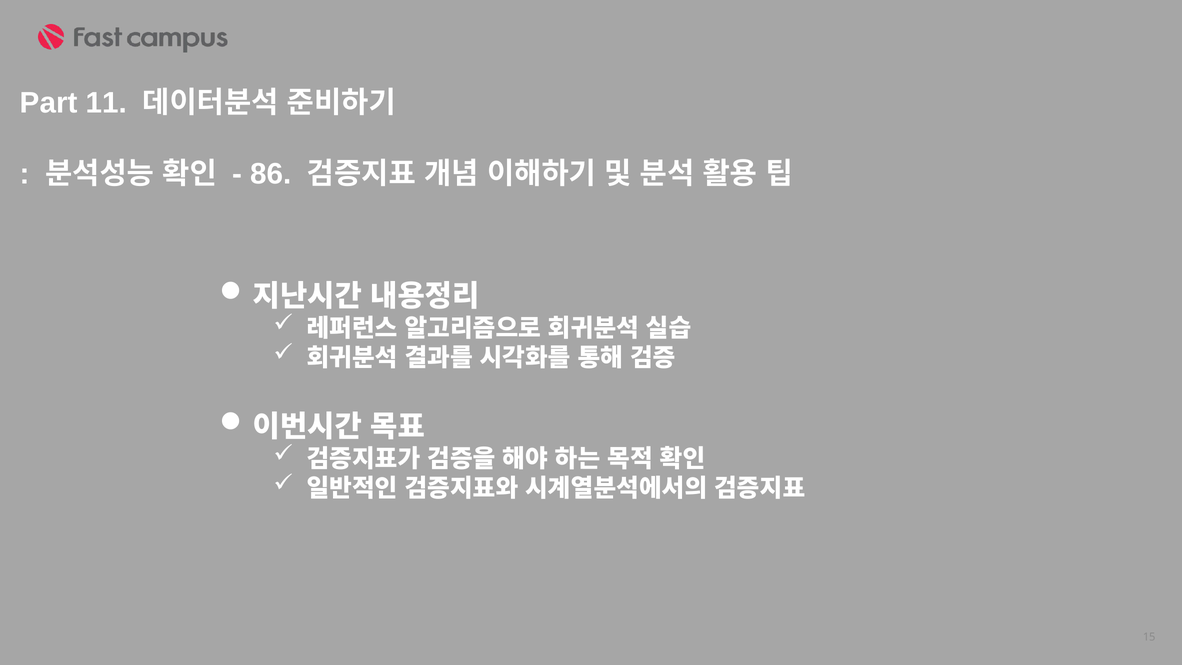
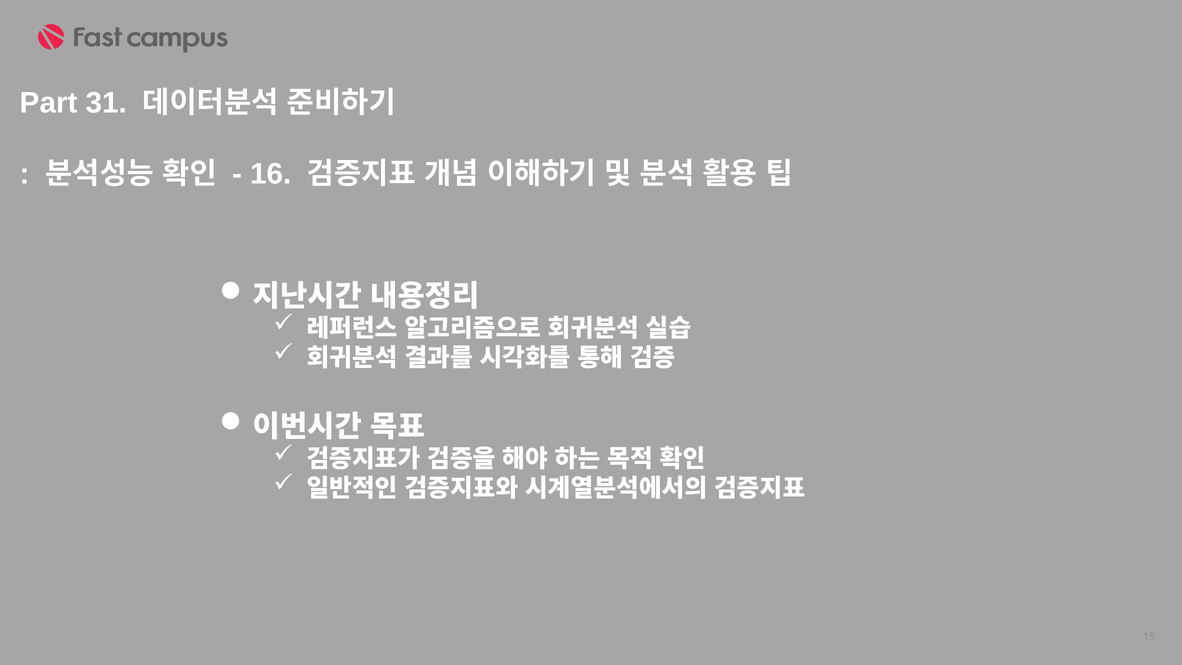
11: 11 -> 31
86: 86 -> 16
